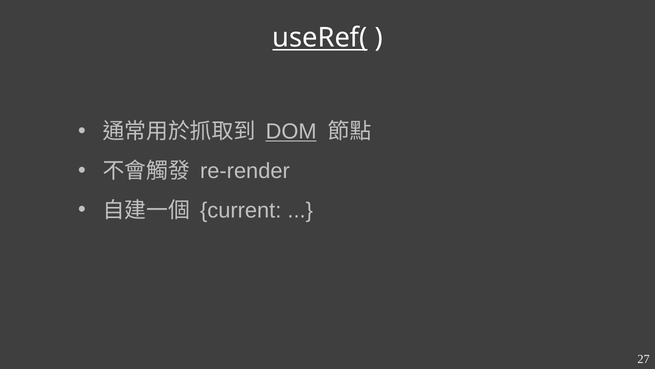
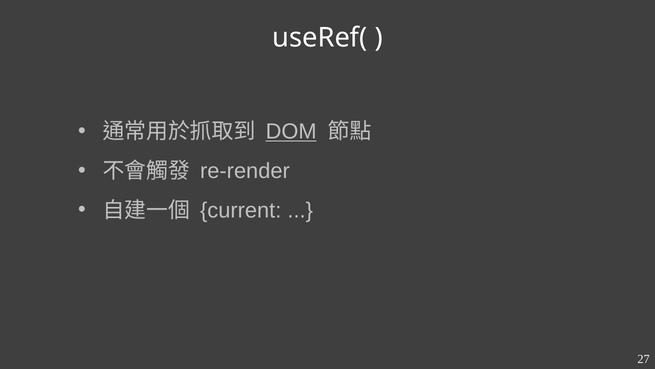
useRef( underline: present -> none
